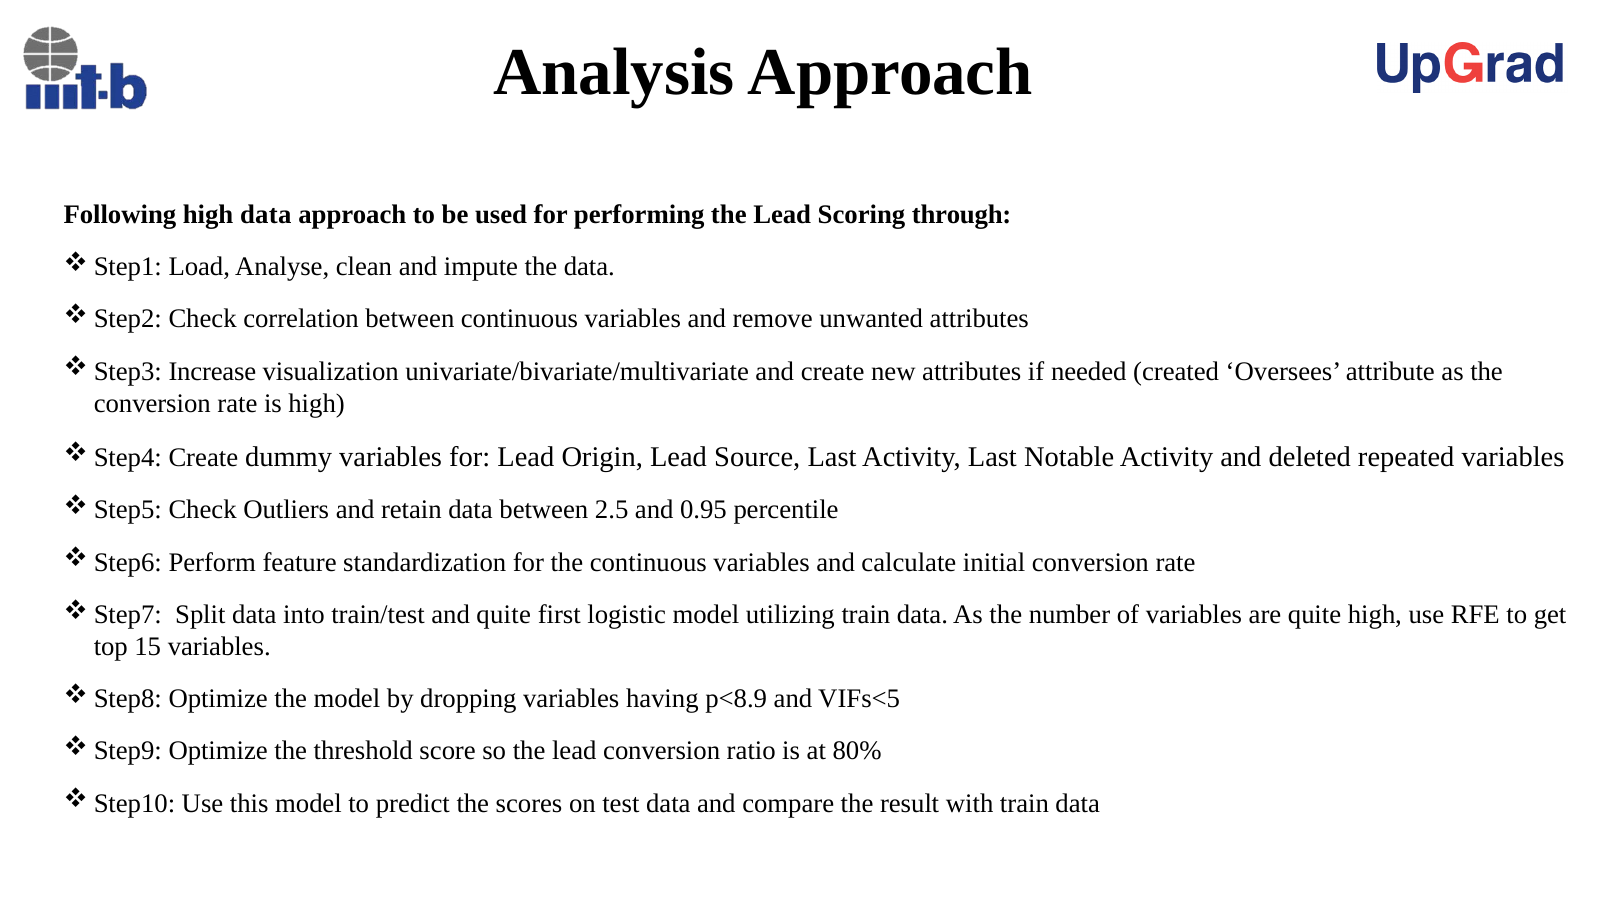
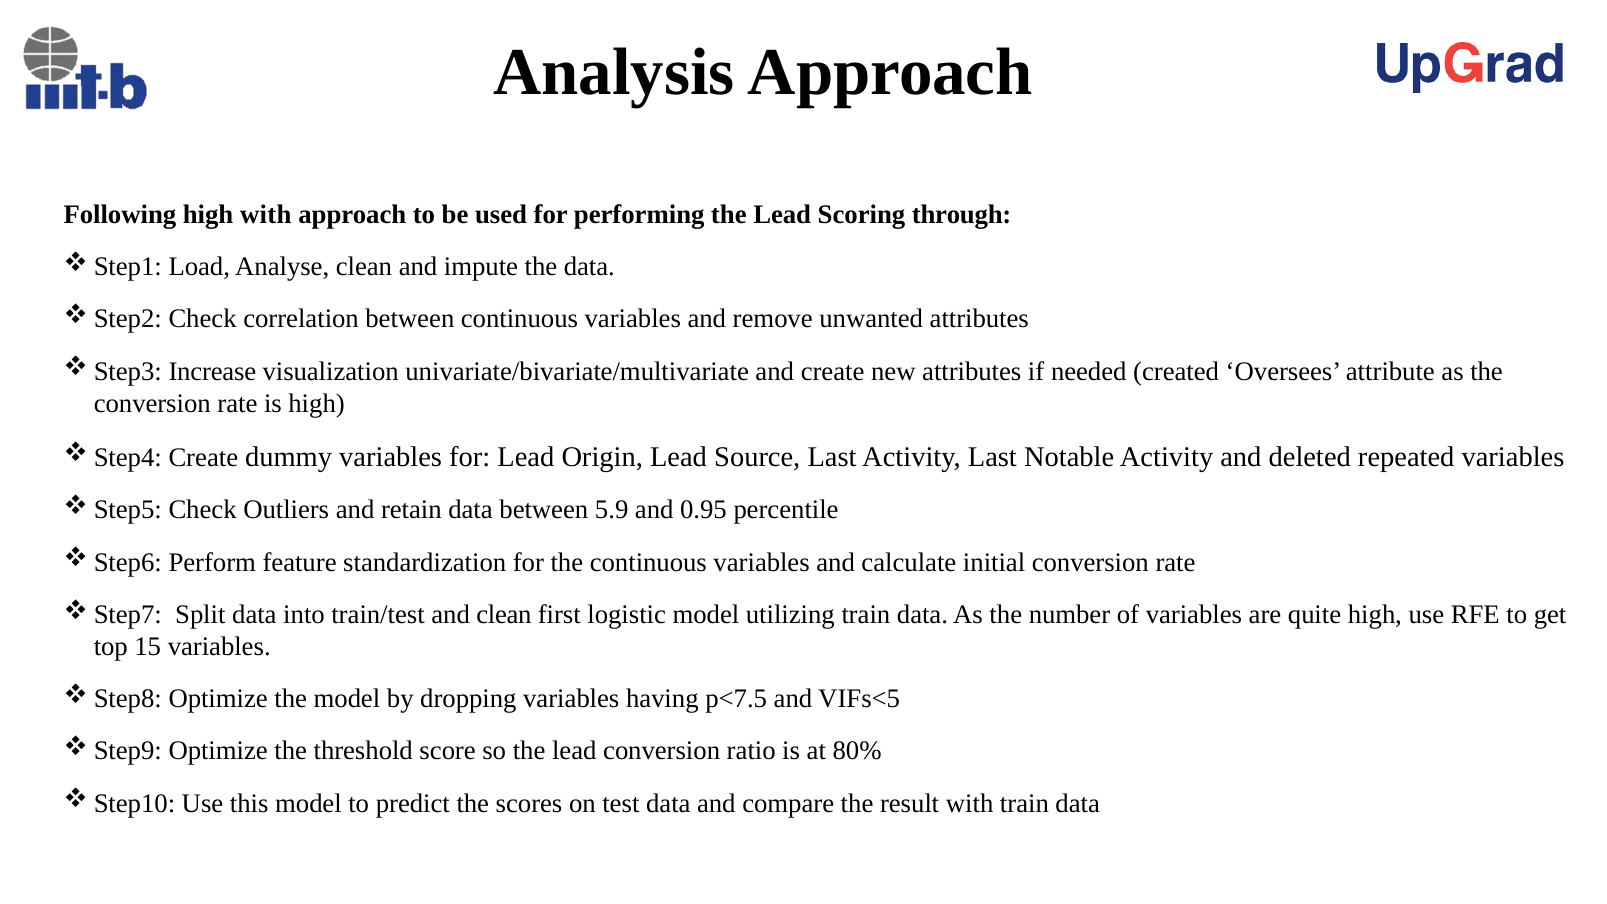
high data: data -> with
2.5: 2.5 -> 5.9
and quite: quite -> clean
p<8.9: p<8.9 -> p<7.5
